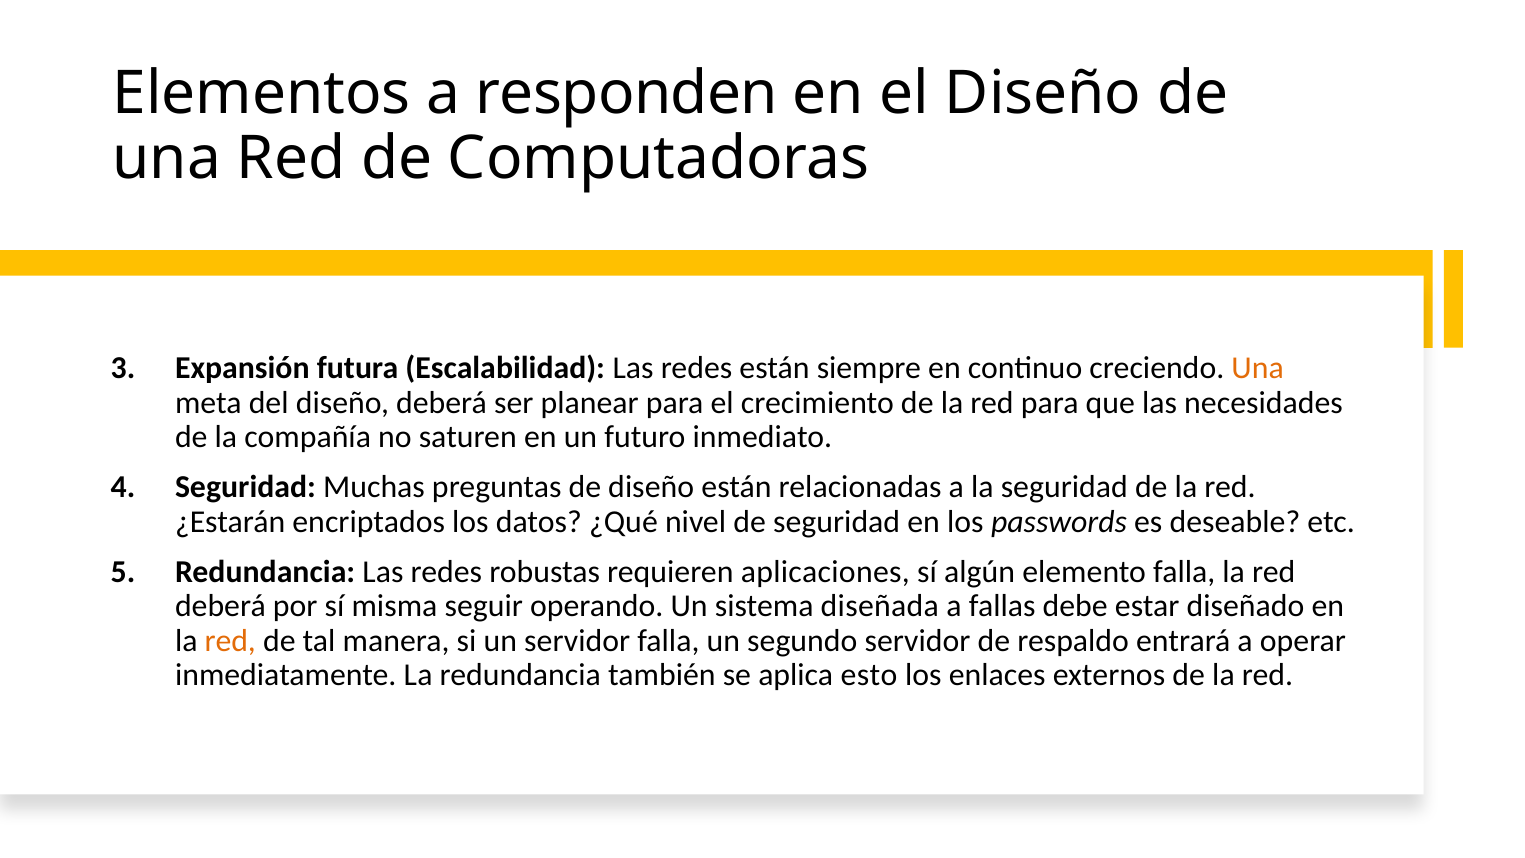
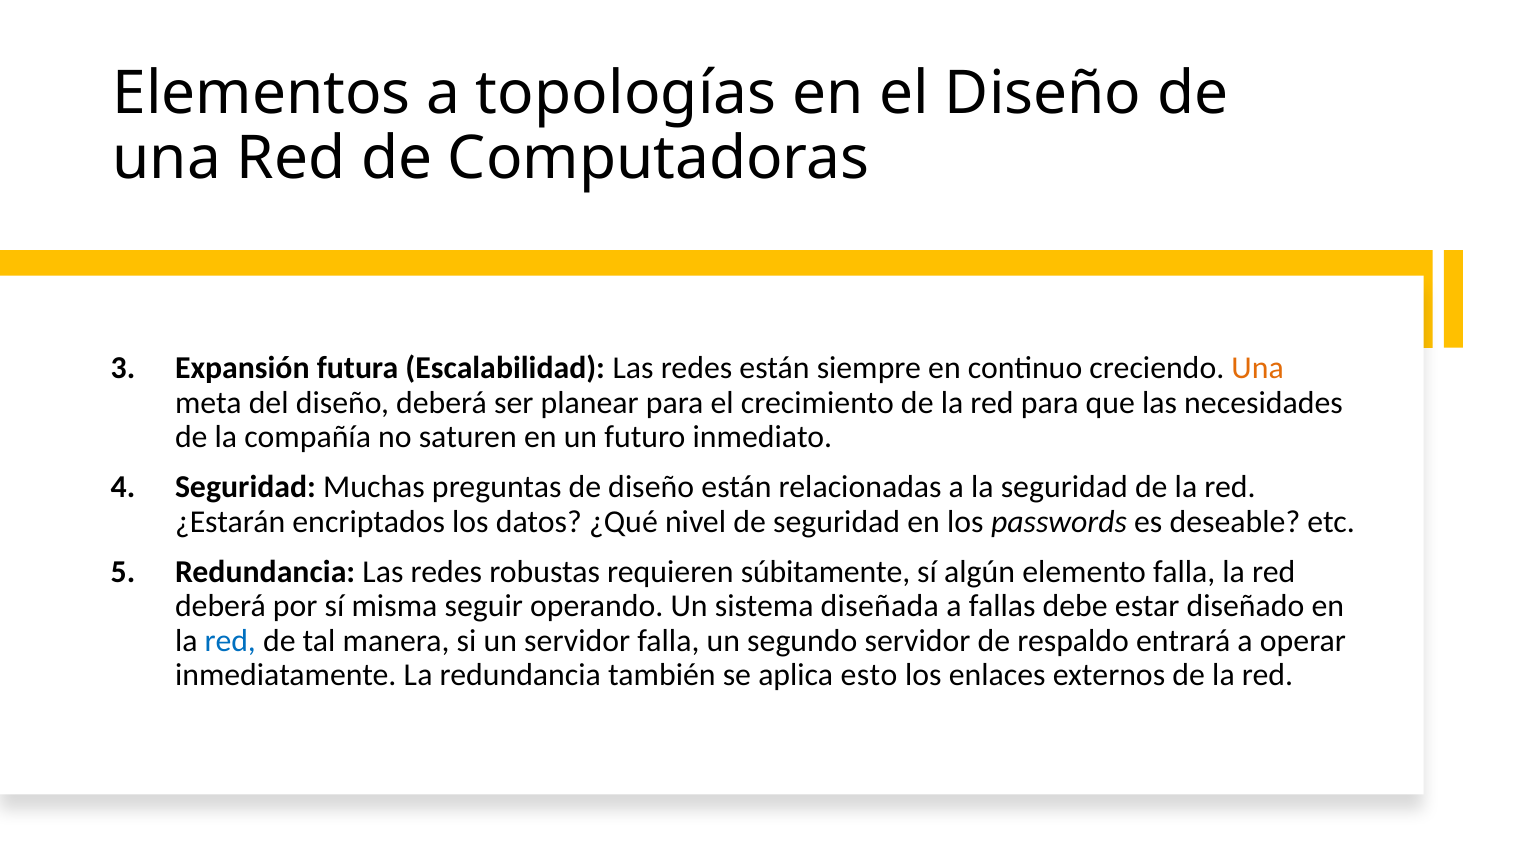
responden: responden -> topologías
aplicaciones: aplicaciones -> súbitamente
red at (230, 640) colour: orange -> blue
